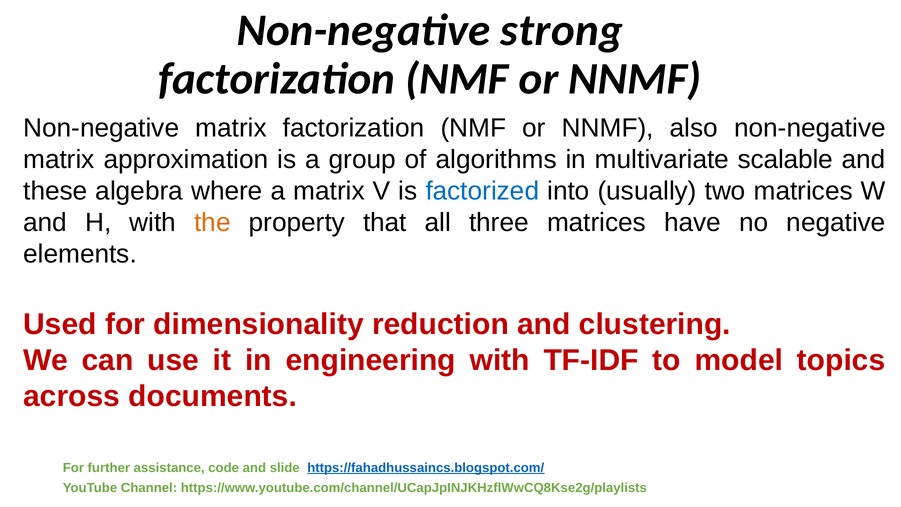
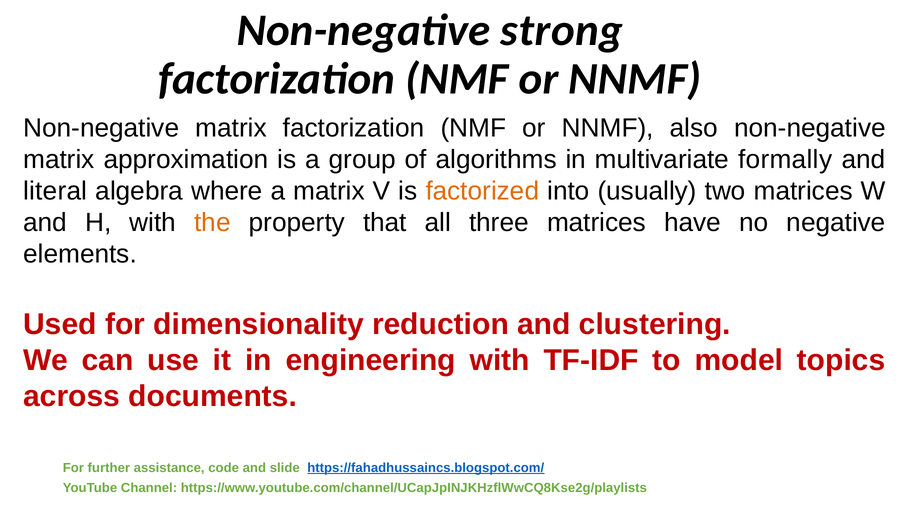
scalable: scalable -> formally
these: these -> literal
factorized colour: blue -> orange
